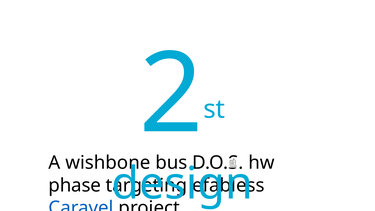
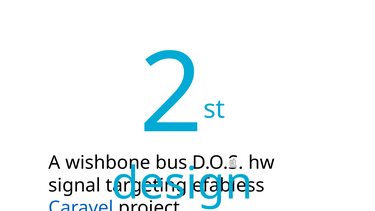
phase: phase -> signal
